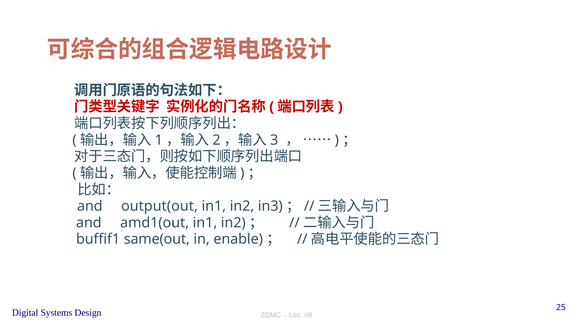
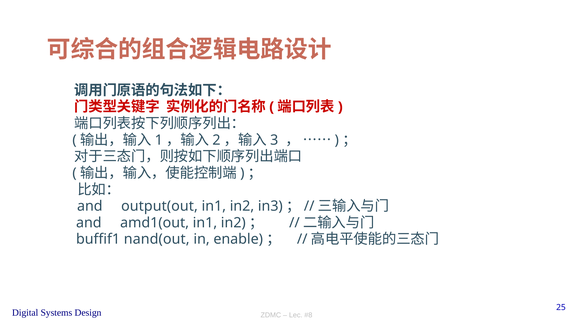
same(out: same(out -> nand(out
